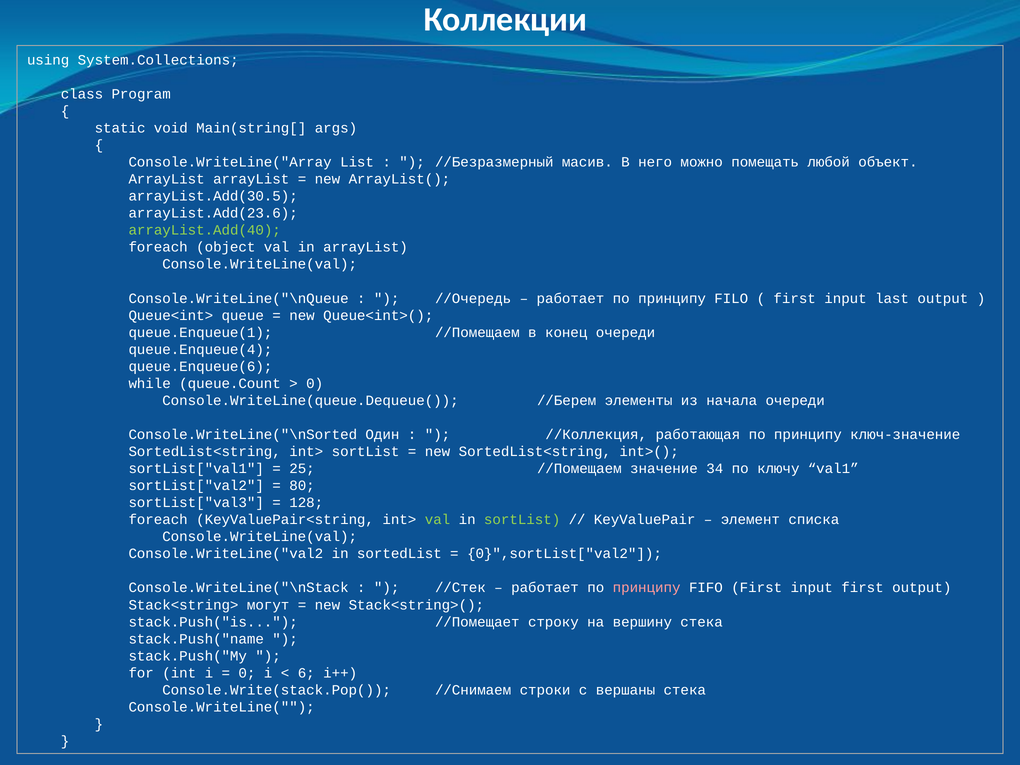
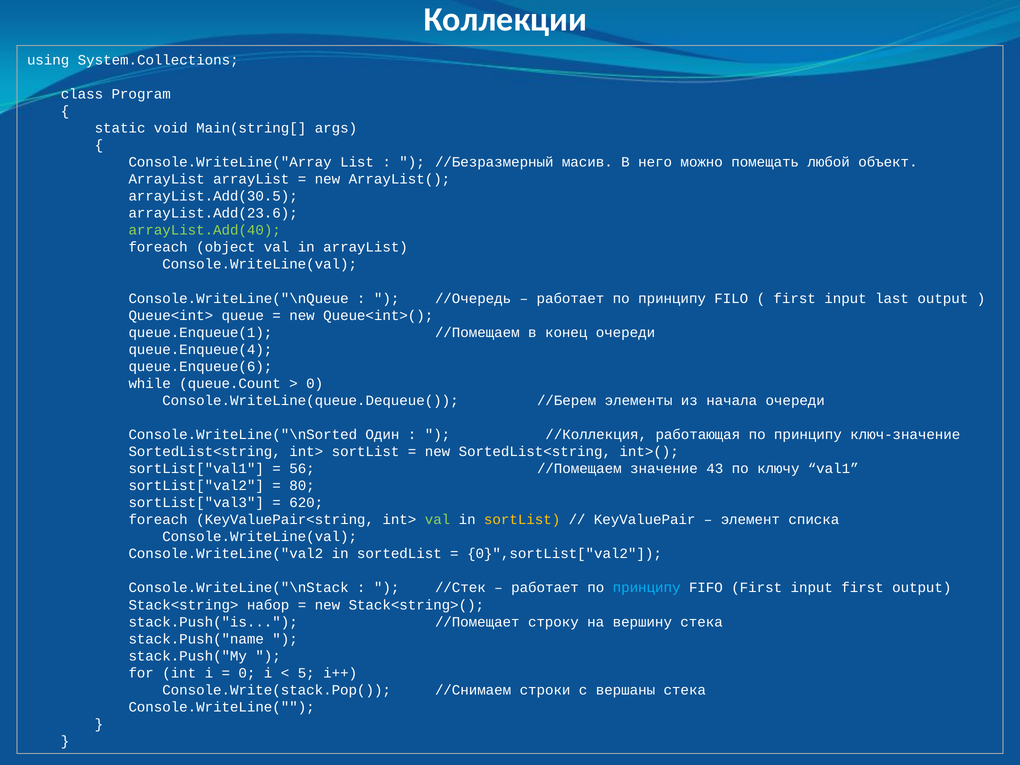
25: 25 -> 56
34: 34 -> 43
128: 128 -> 620
sortList at (522, 520) colour: light green -> yellow
принципу at (647, 588) colour: pink -> light blue
могут: могут -> набор
6: 6 -> 5
